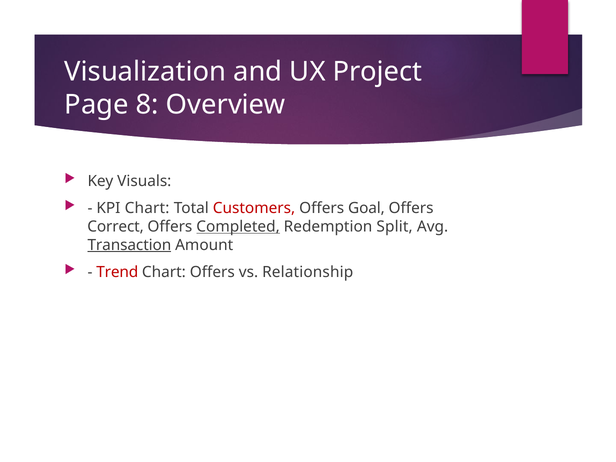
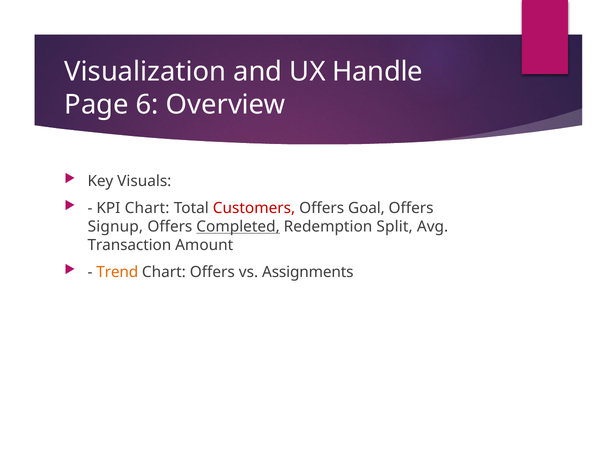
Project: Project -> Handle
8: 8 -> 6
Correct: Correct -> Signup
Transaction underline: present -> none
Trend colour: red -> orange
Relationship: Relationship -> Assignments
